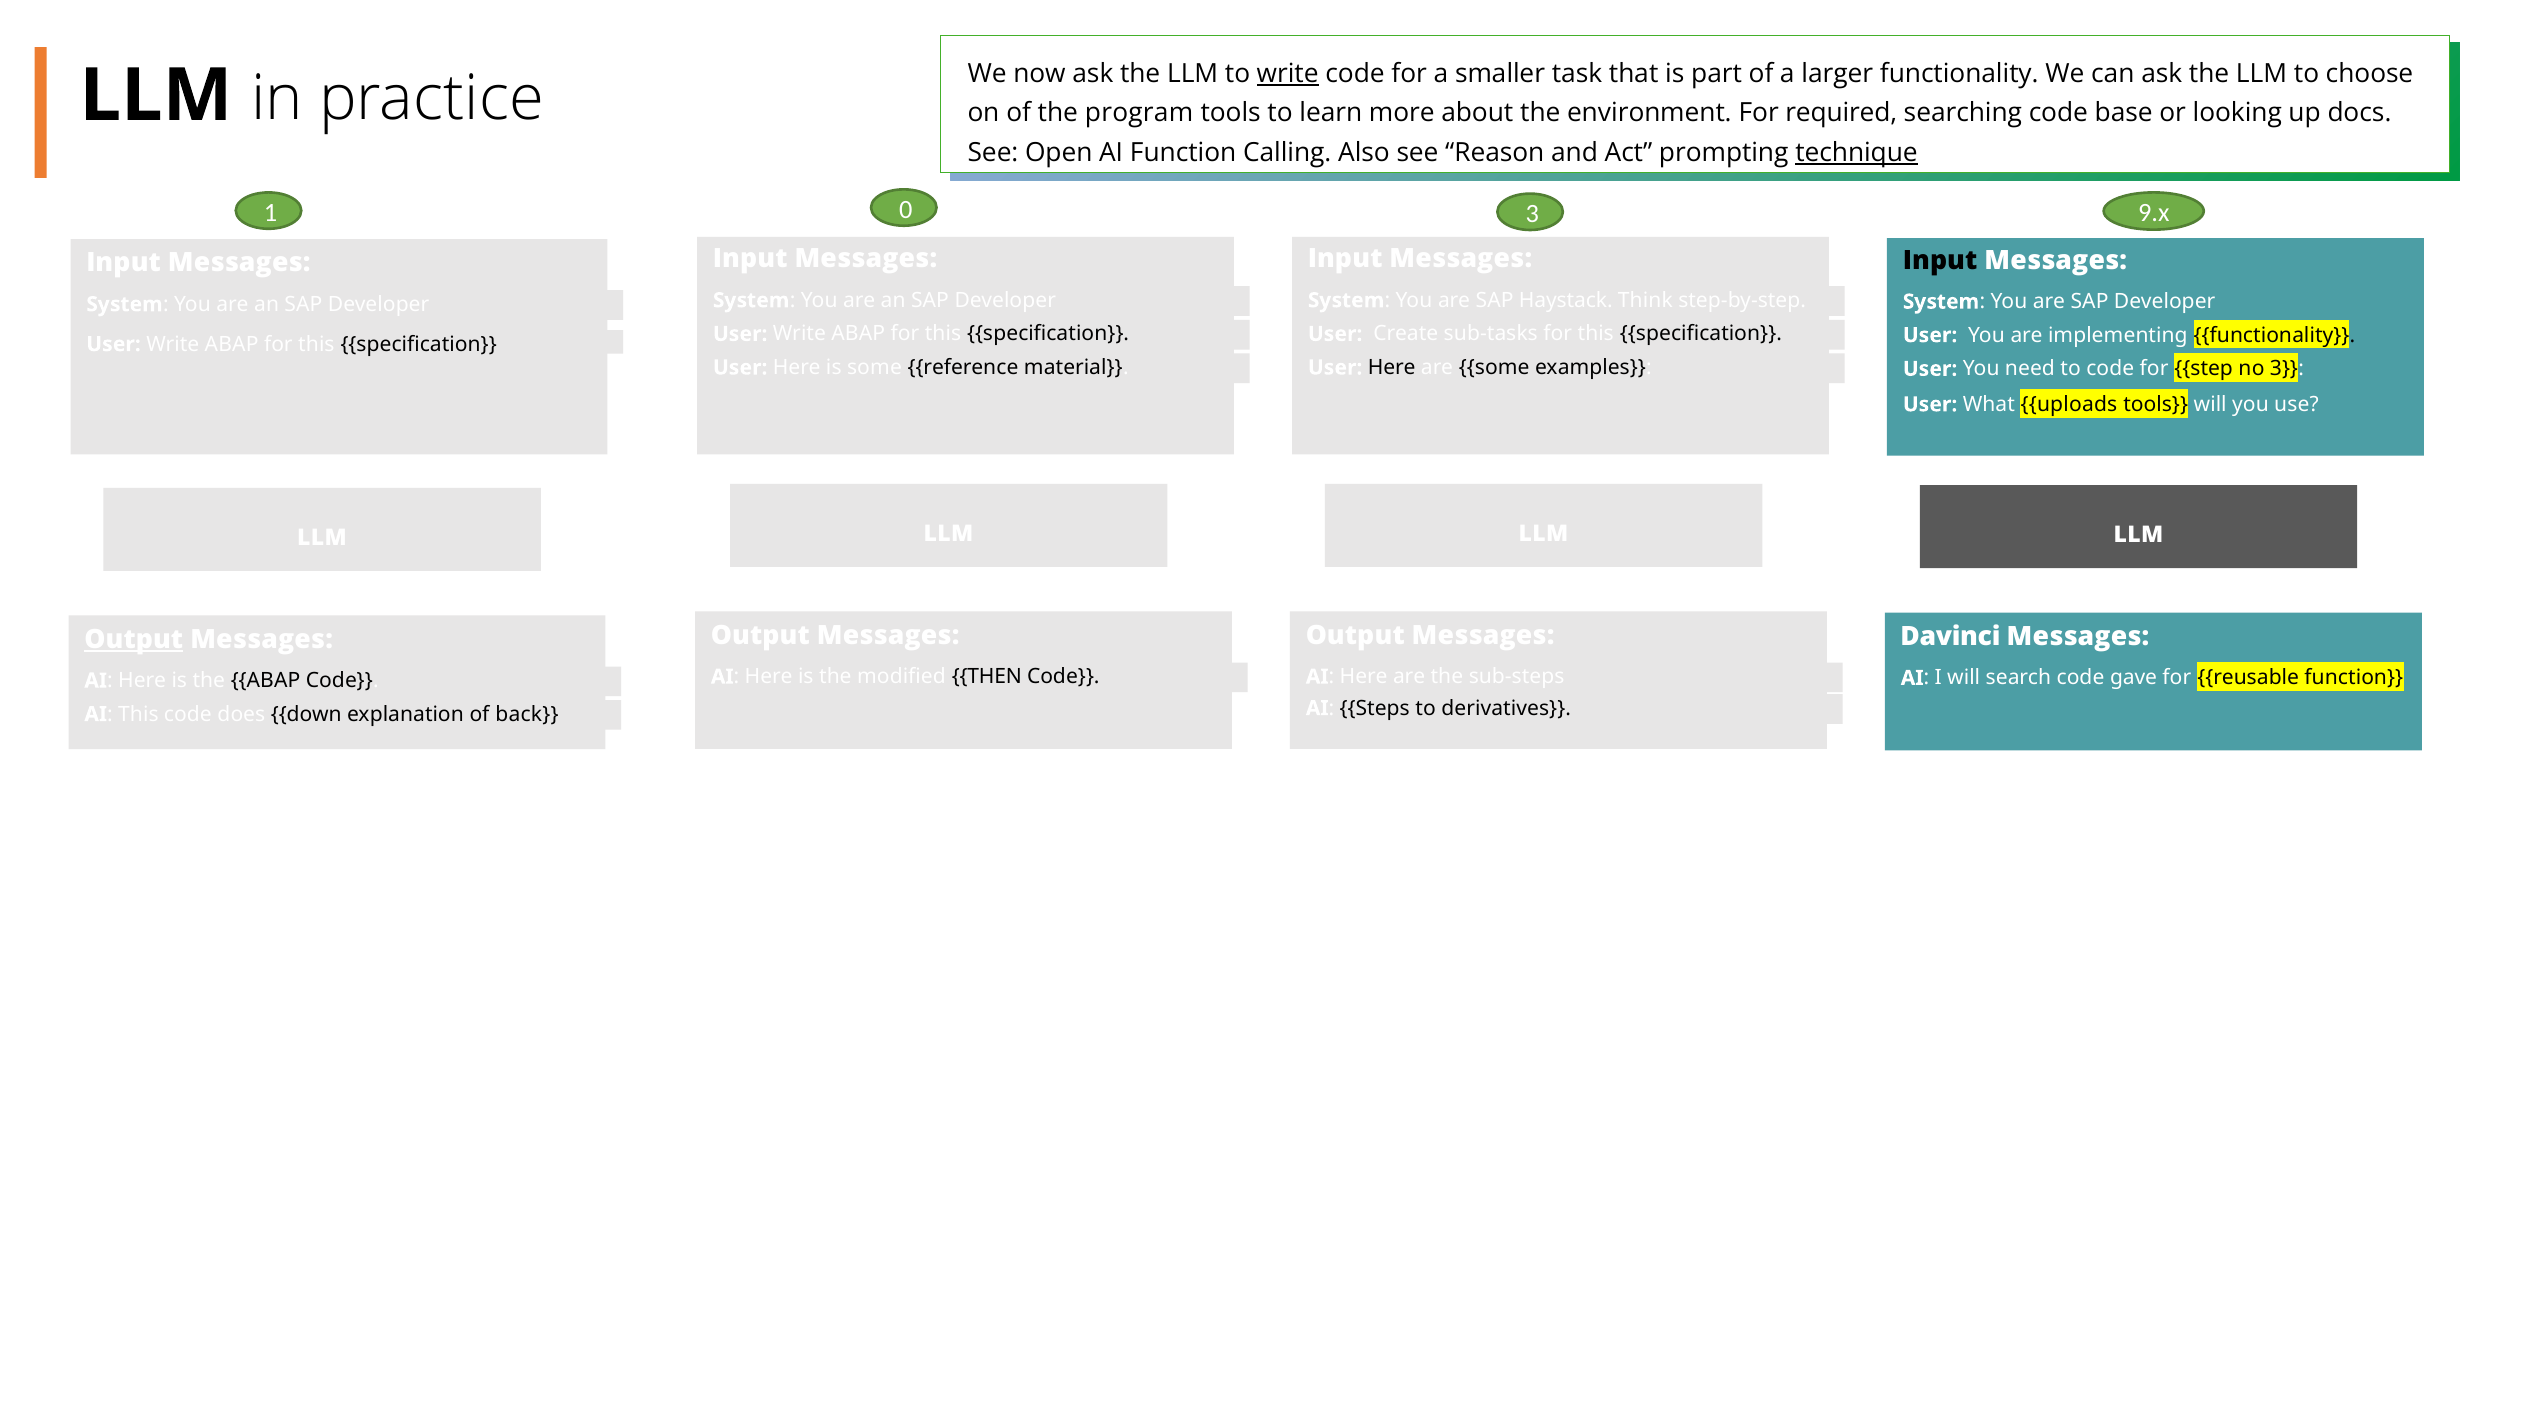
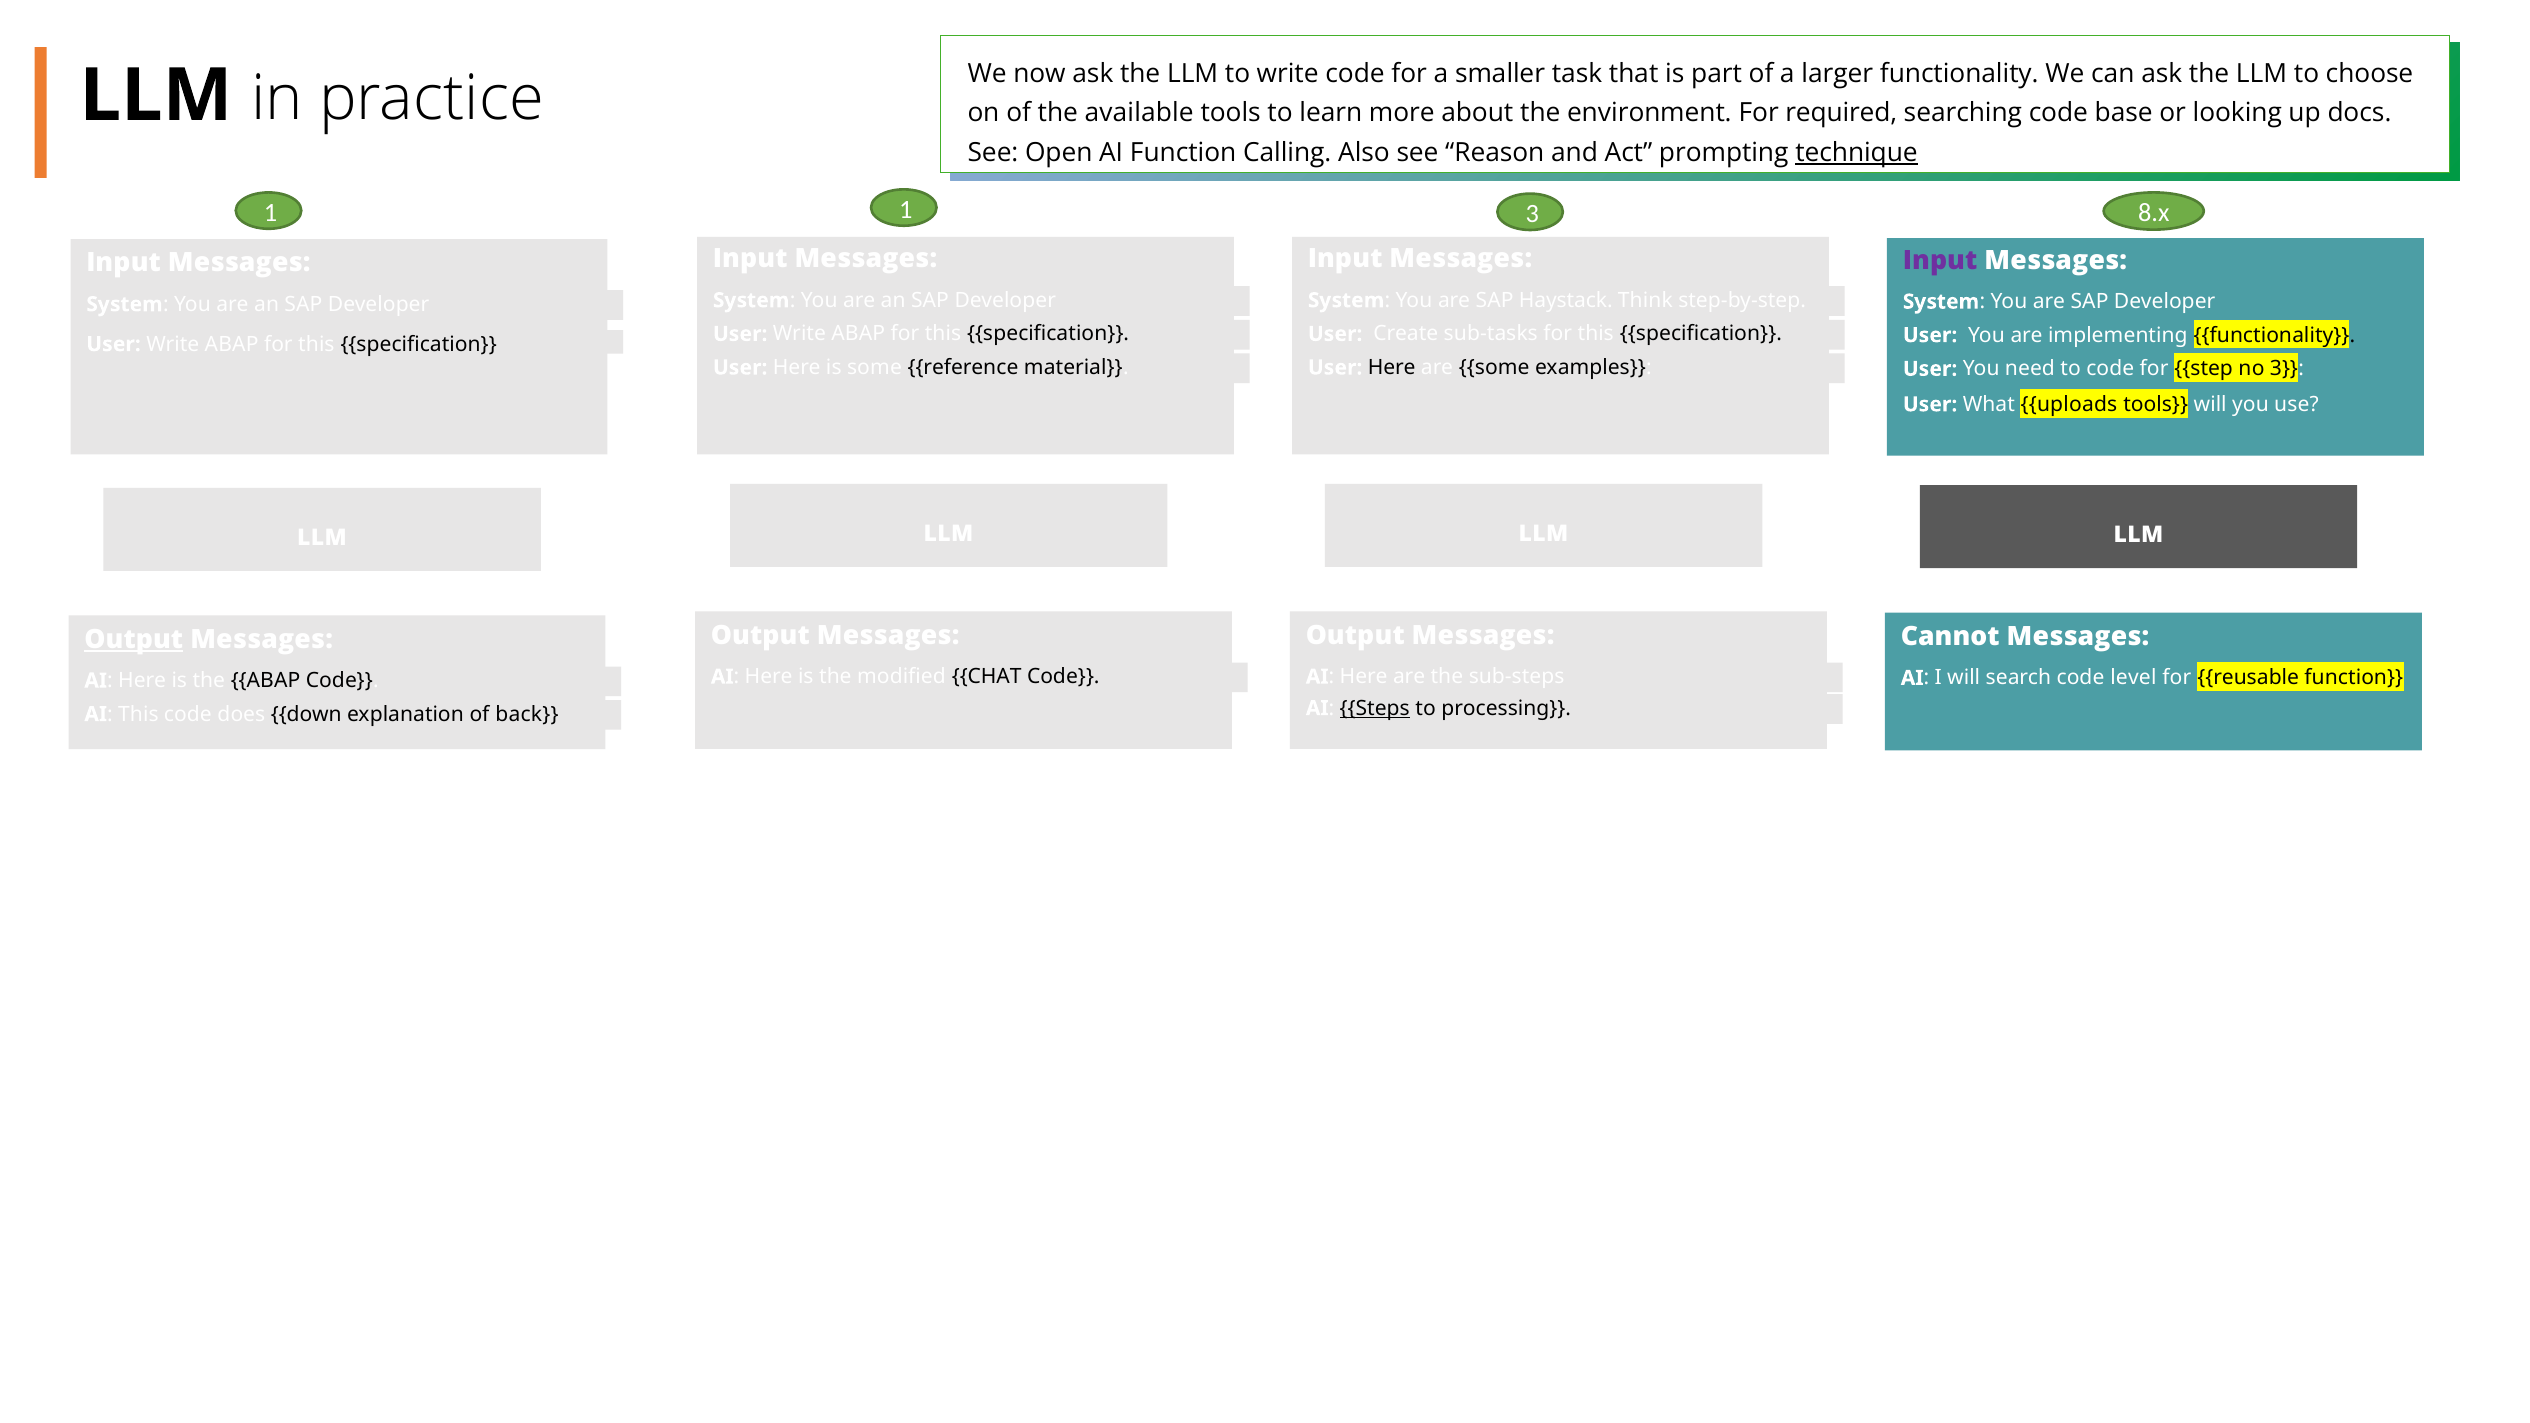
write at (1288, 73) underline: present -> none
program: program -> available
1 0: 0 -> 1
9.x: 9.x -> 8.x
Input at (1940, 260) colour: black -> purple
Davinci: Davinci -> Cannot
THEN: THEN -> CHAT
gave: gave -> level
Steps underline: none -> present
derivatives: derivatives -> processing
